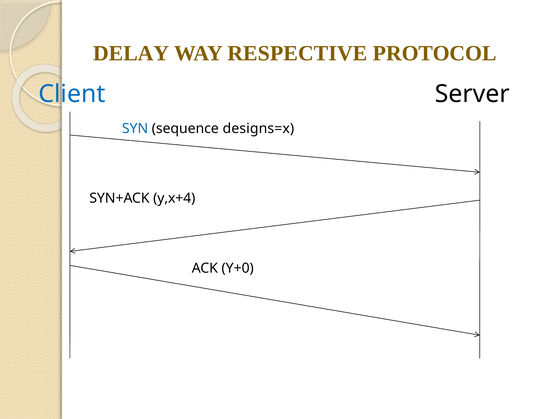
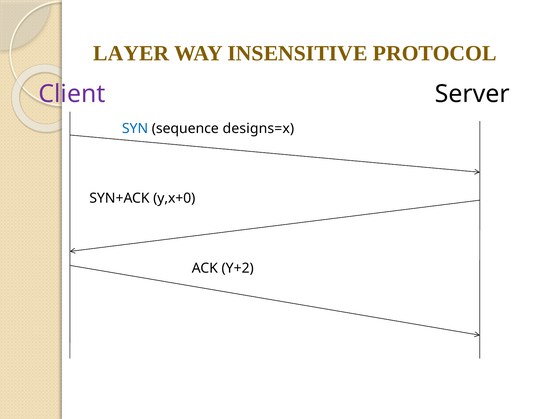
DELAY: DELAY -> LAYER
RESPECTIVE: RESPECTIVE -> INSENSITIVE
Client colour: blue -> purple
y,x+4: y,x+4 -> y,x+0
Y+0: Y+0 -> Y+2
